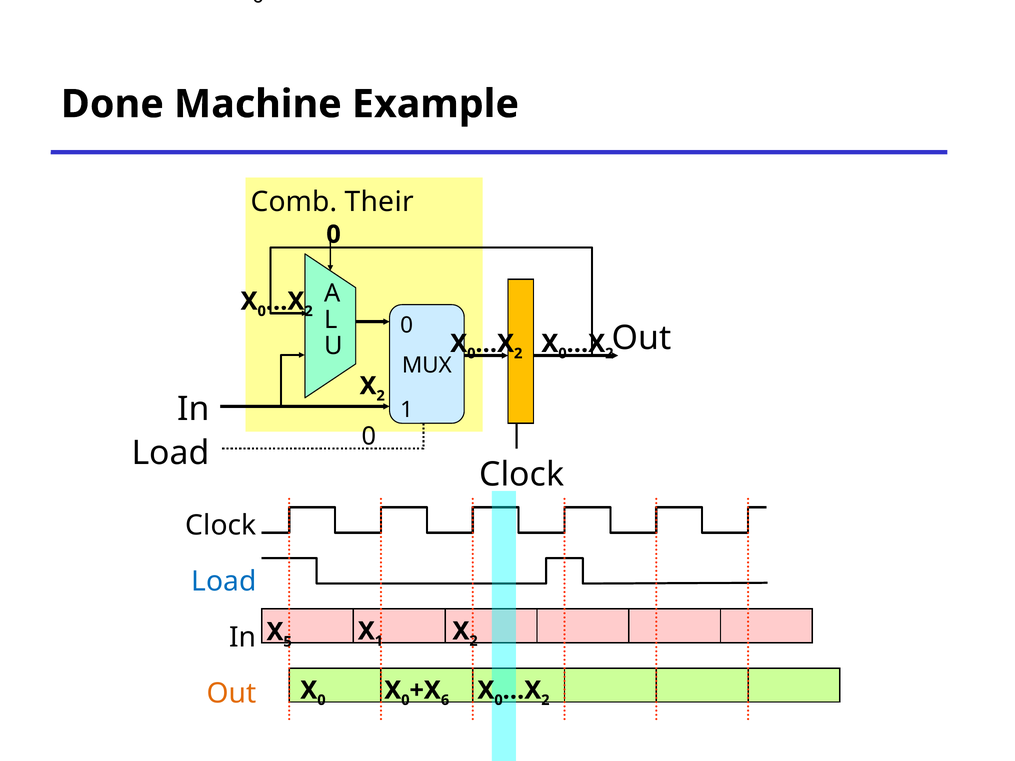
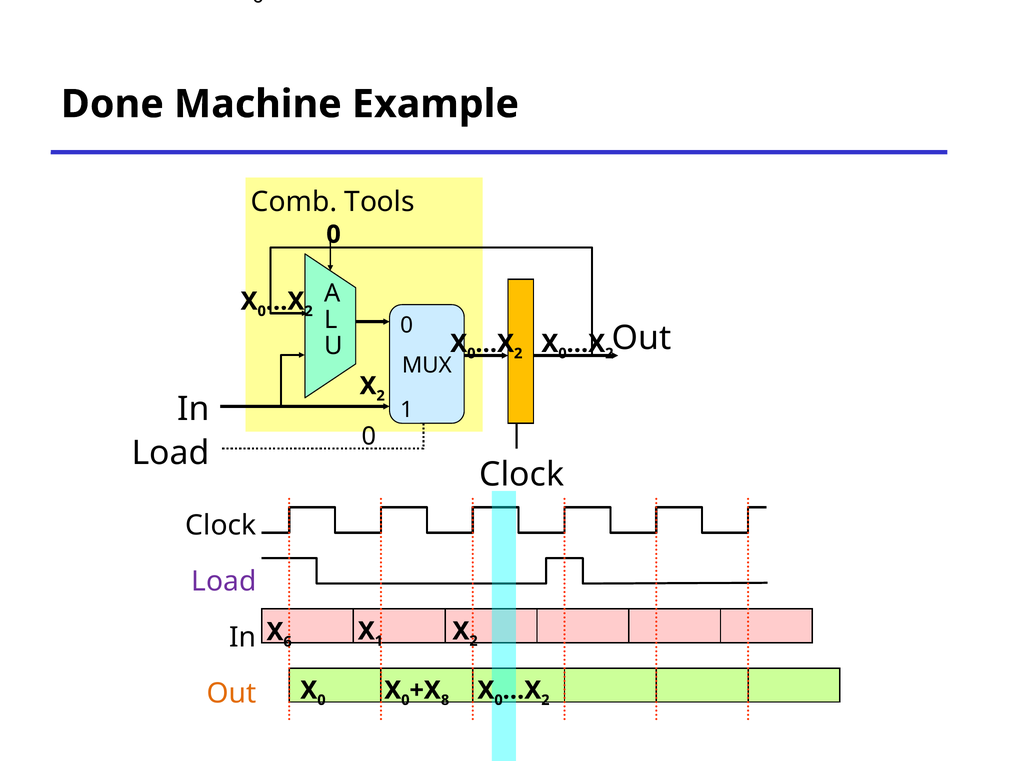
Their: Their -> Tools
Load at (224, 582) colour: blue -> purple
5: 5 -> 6
6: 6 -> 8
